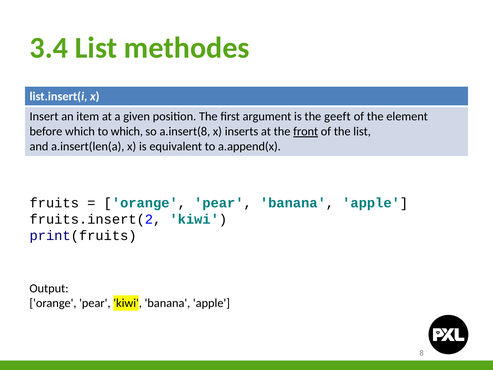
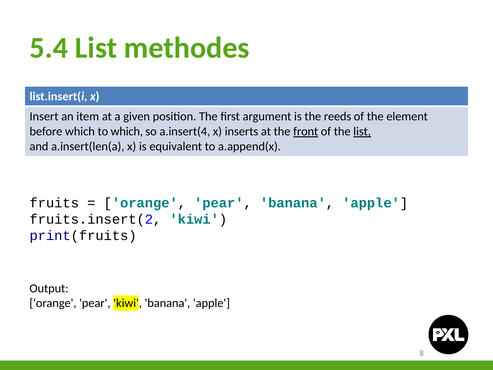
3.4: 3.4 -> 5.4
geeft: geeft -> reeds
a.insert(8: a.insert(8 -> a.insert(4
list at (362, 131) underline: none -> present
